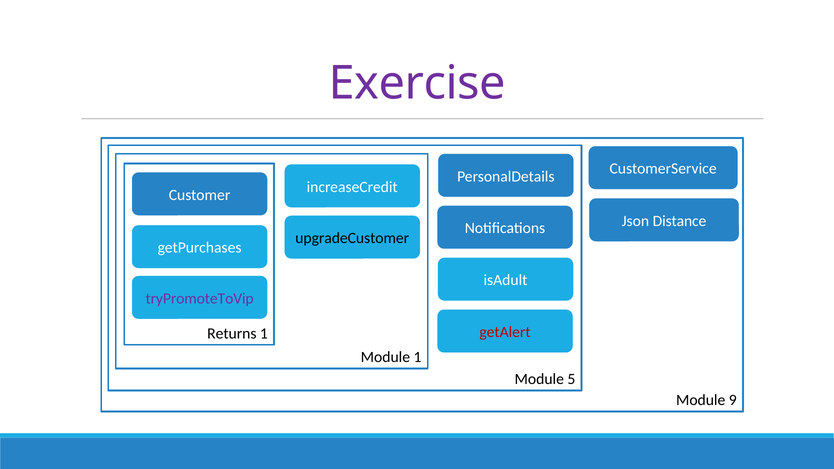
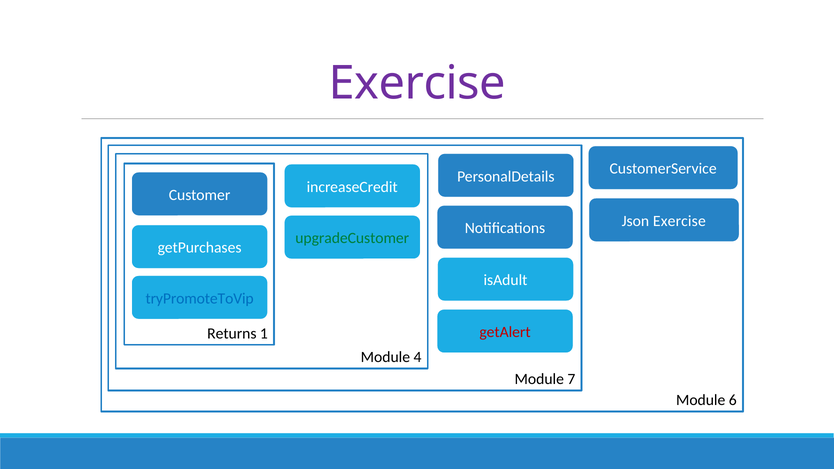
Json Distance: Distance -> Exercise
upgradeCustomer colour: black -> green
tryPromoteToVip colour: purple -> blue
Module 1: 1 -> 4
5: 5 -> 7
9: 9 -> 6
